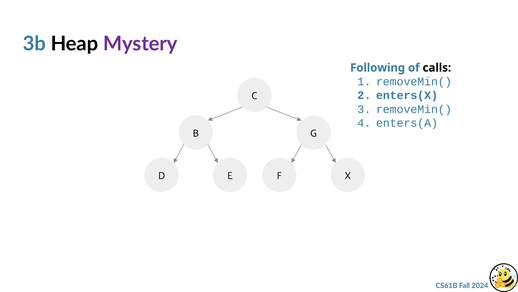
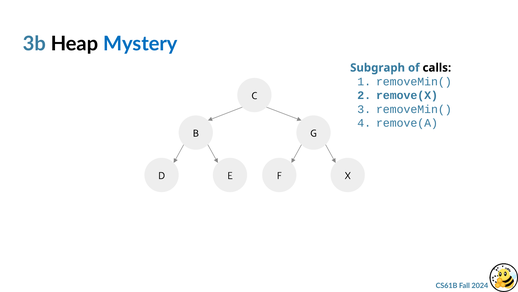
Mystery colour: purple -> blue
Following: Following -> Subgraph
enters(X: enters(X -> remove(X
enters(A: enters(A -> remove(A
